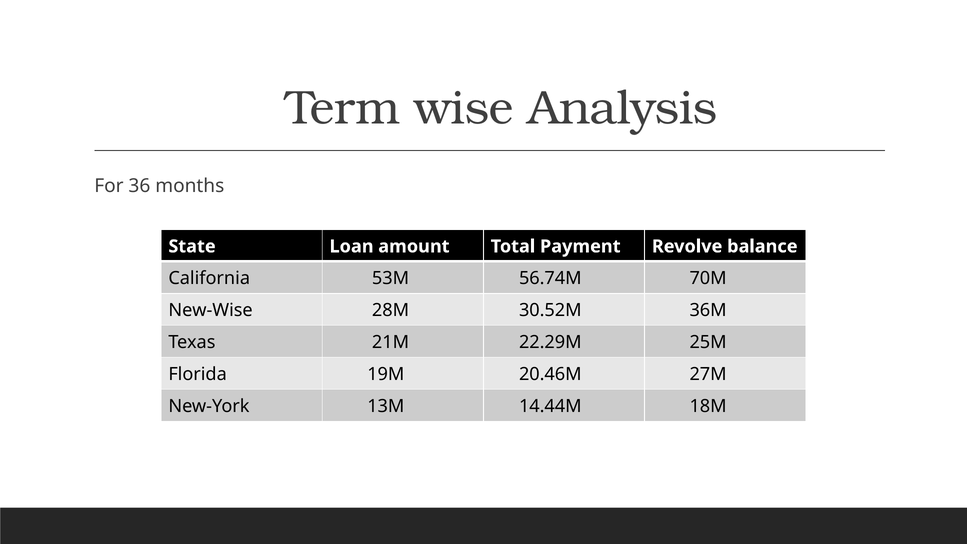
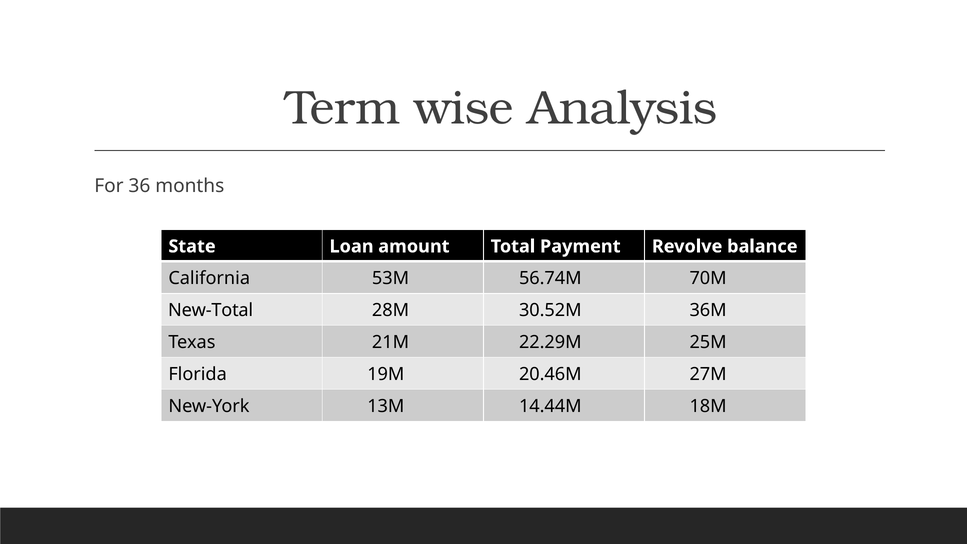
New-Wise: New-Wise -> New-Total
